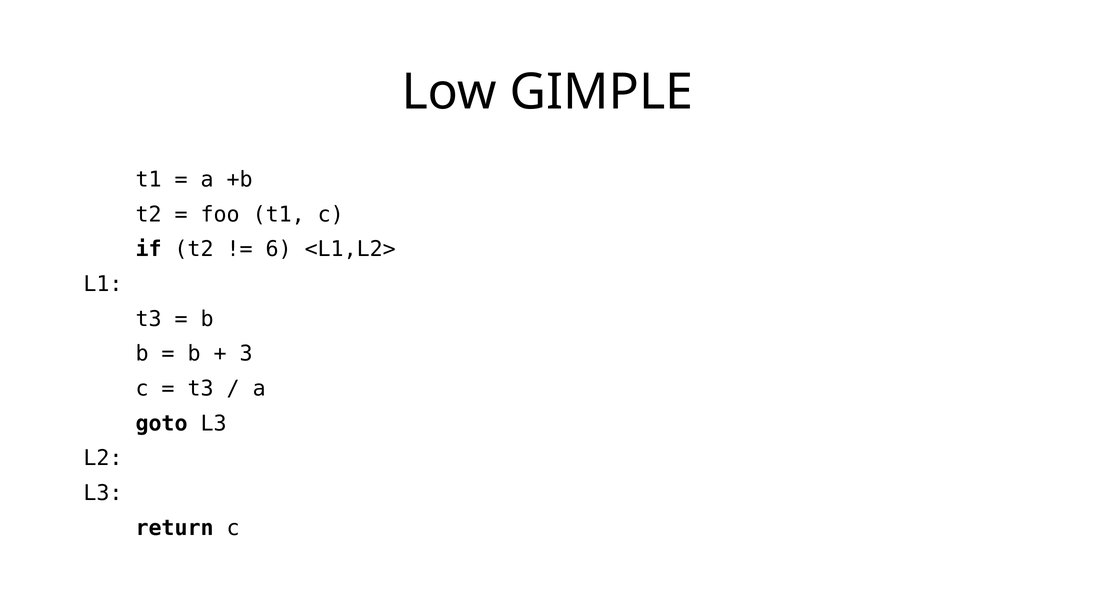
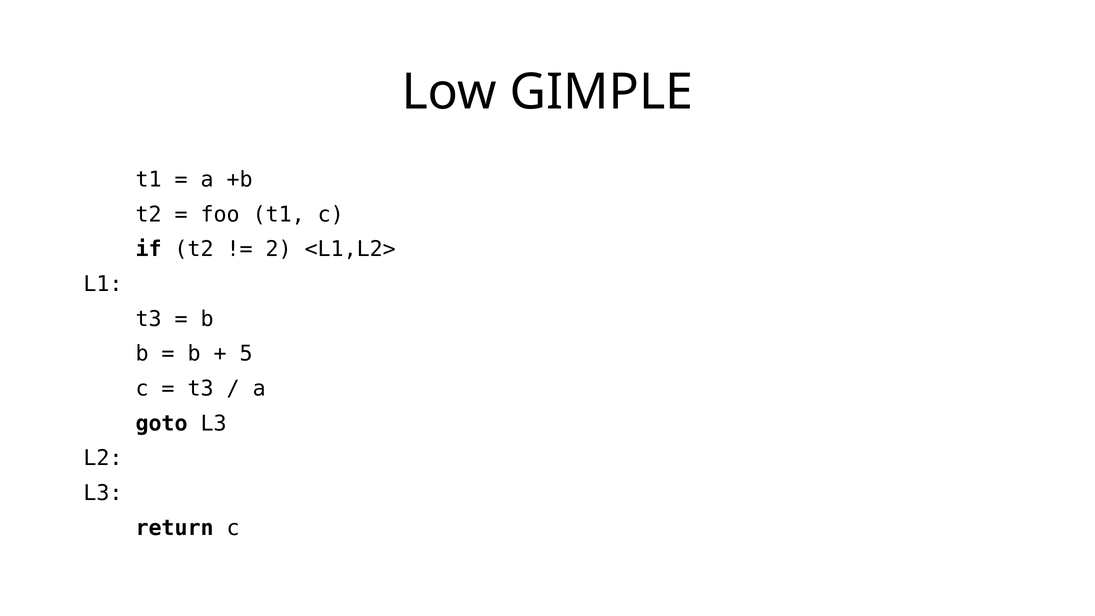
6: 6 -> 2
3: 3 -> 5
